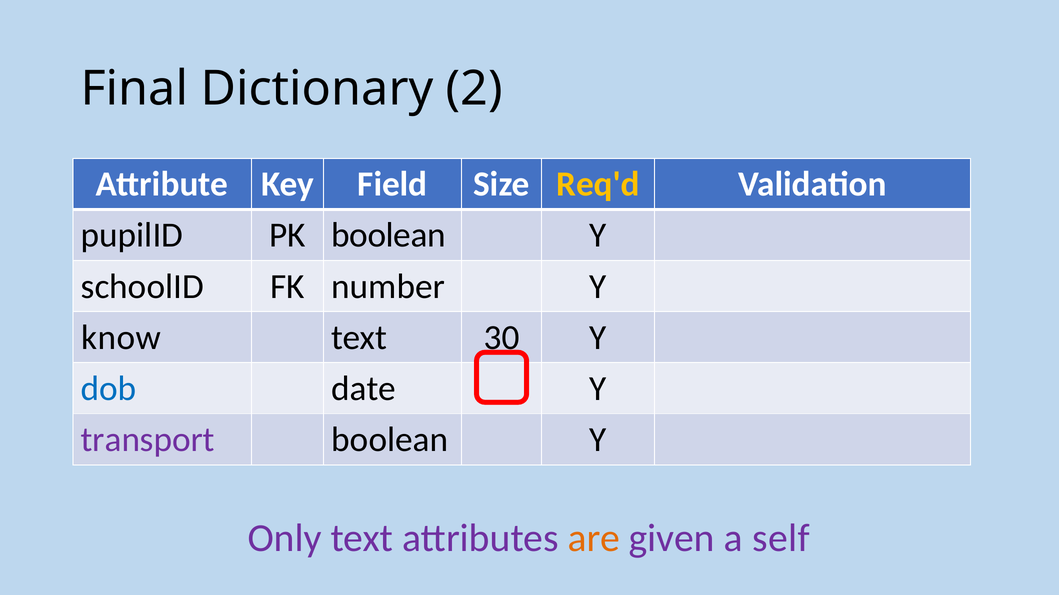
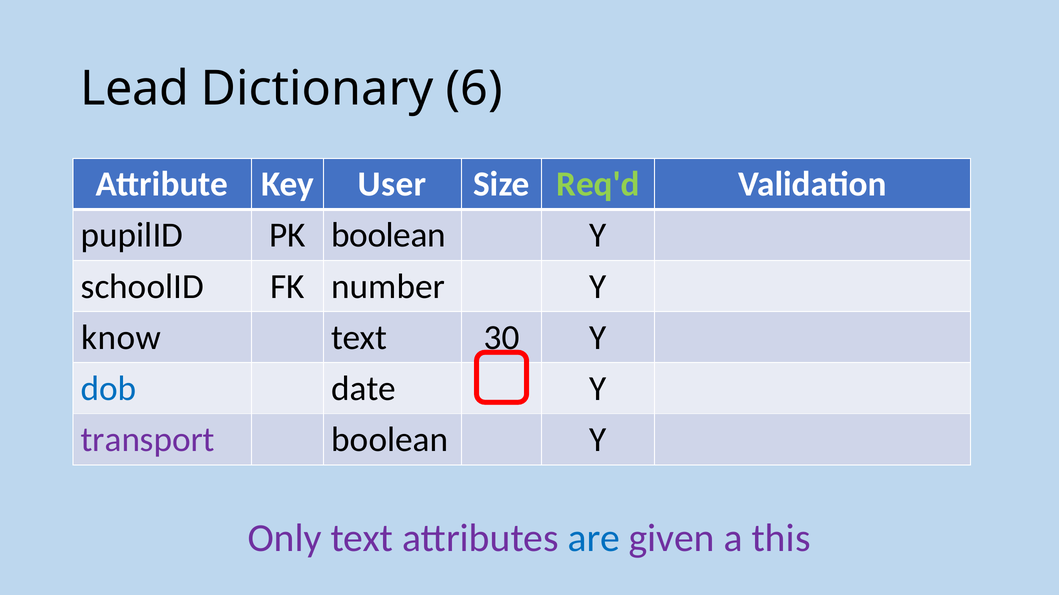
Final: Final -> Lead
2: 2 -> 6
Field: Field -> User
Req'd colour: yellow -> light green
are colour: orange -> blue
self: self -> this
